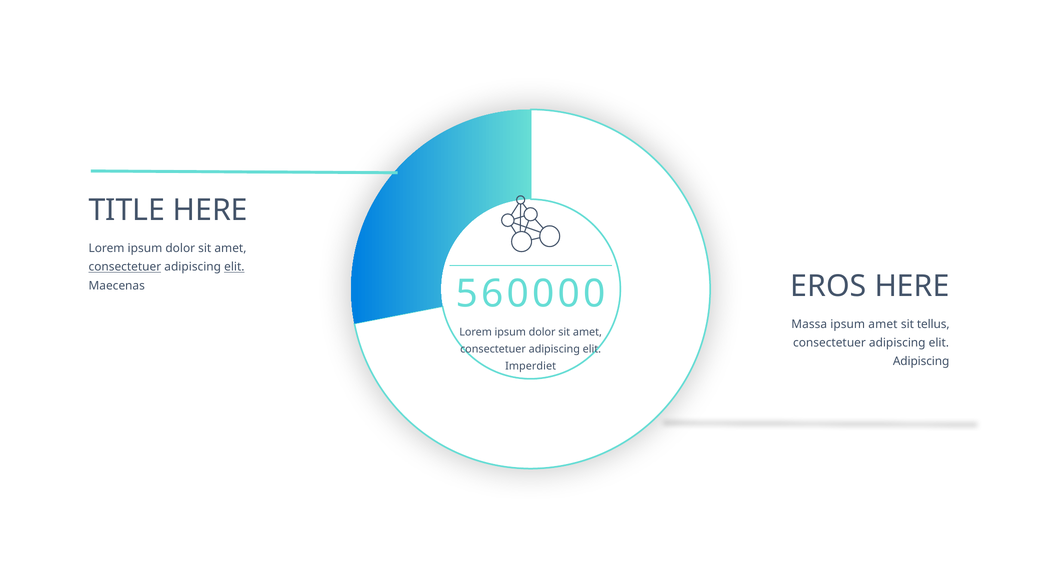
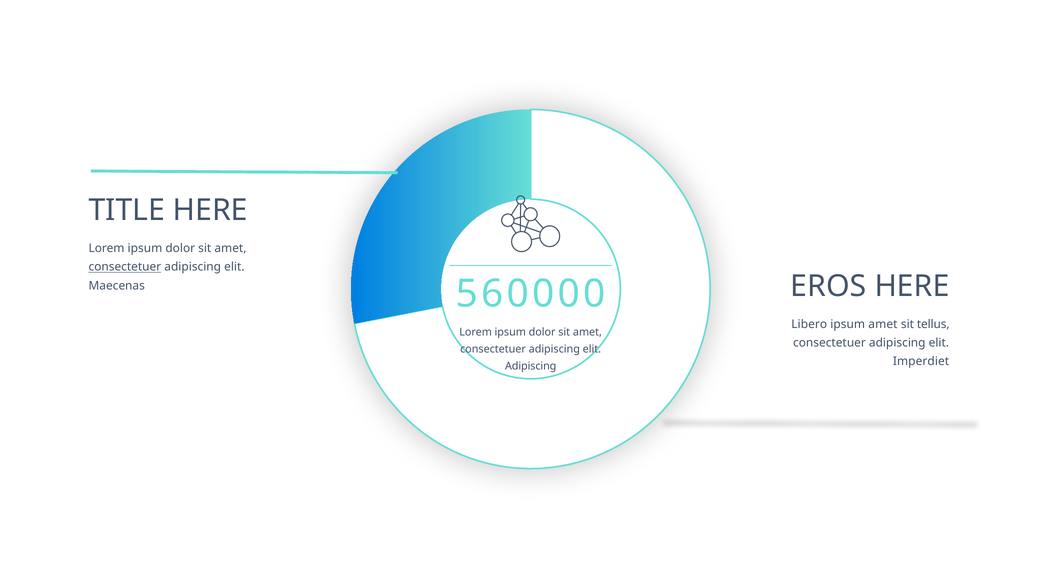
elit at (234, 267) underline: present -> none
Massa: Massa -> Libero
Adipiscing at (921, 361): Adipiscing -> Imperdiet
Imperdiet at (531, 366): Imperdiet -> Adipiscing
